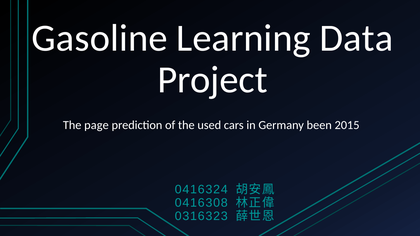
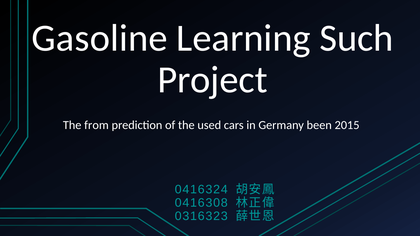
Data: Data -> Such
page: page -> from
